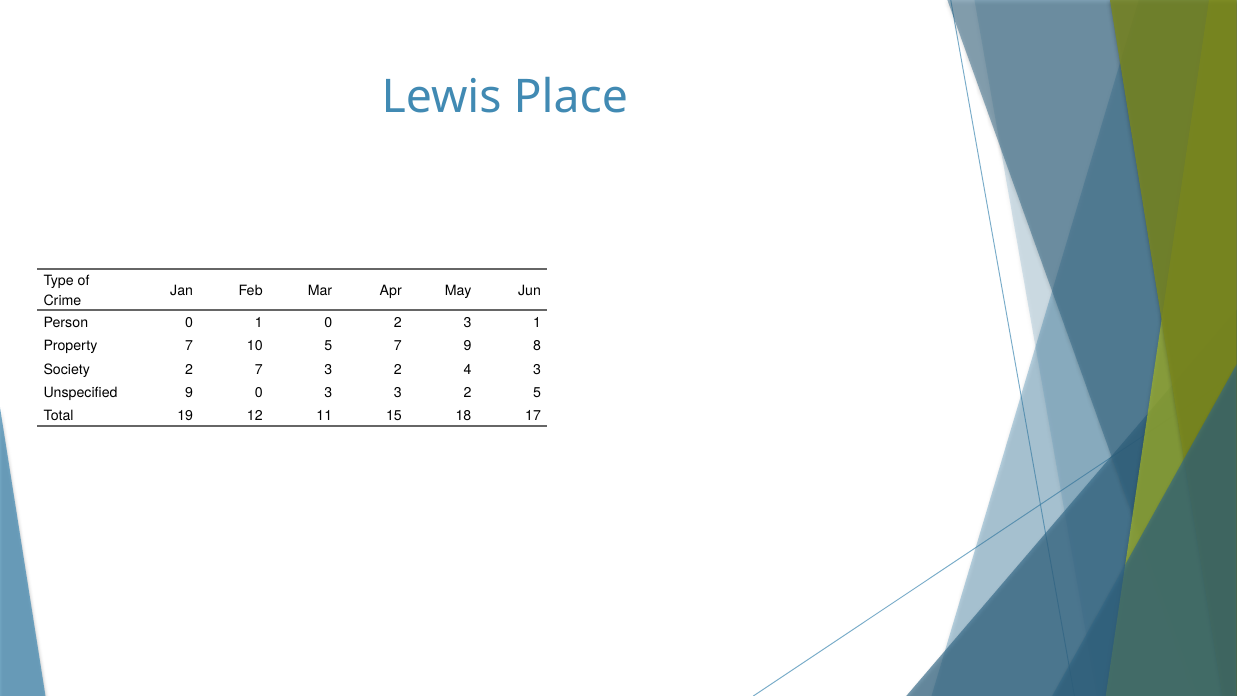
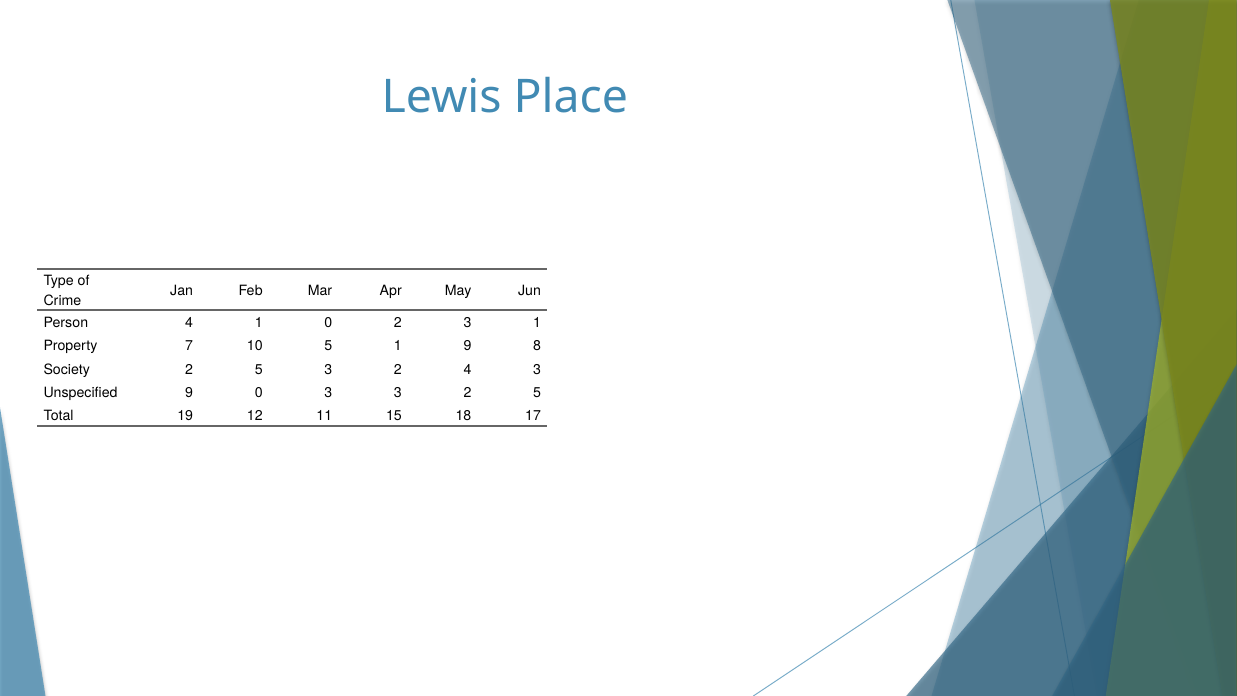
Person 0: 0 -> 4
5 7: 7 -> 1
Society 2 7: 7 -> 5
